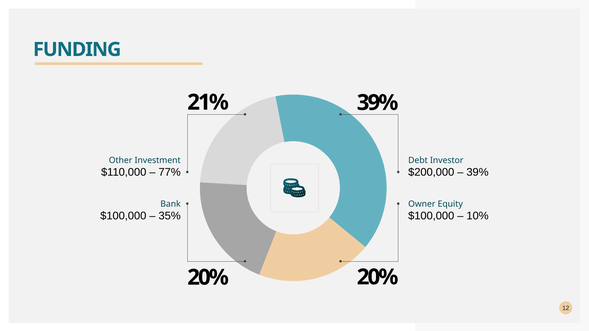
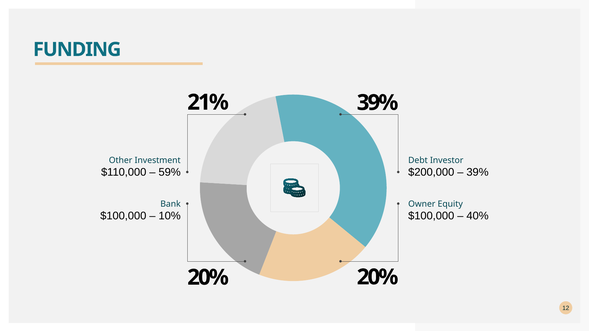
77%: 77% -> 59%
35%: 35% -> 10%
10%: 10% -> 40%
